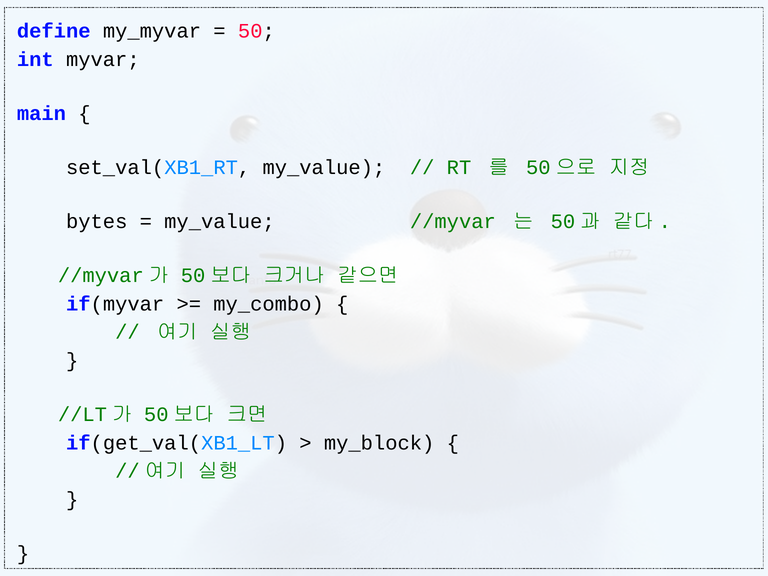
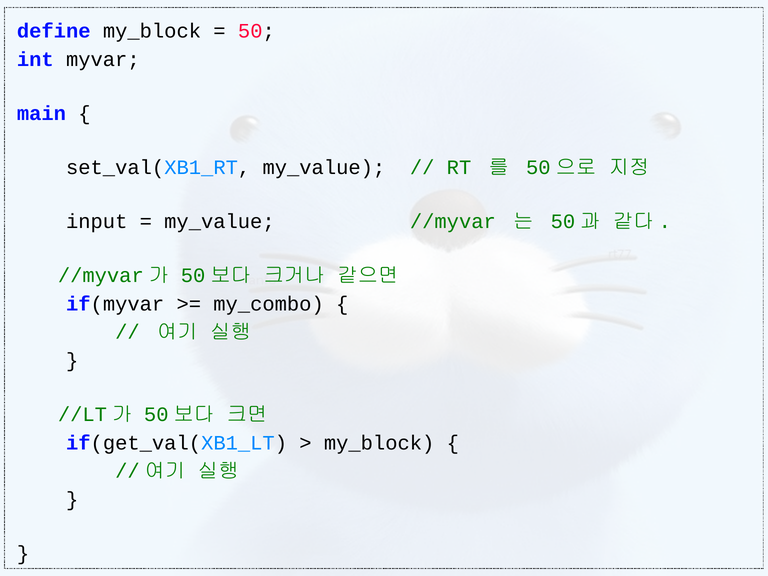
define my_myvar: my_myvar -> my_block
bytes: bytes -> input
